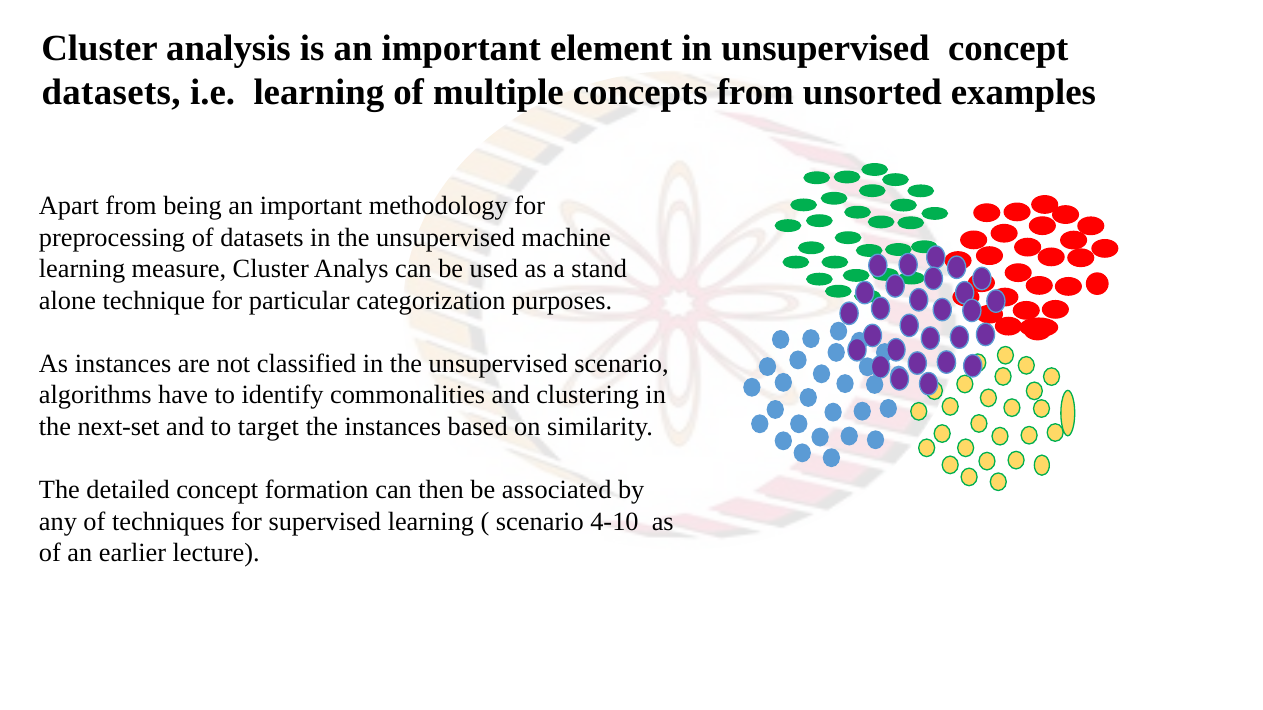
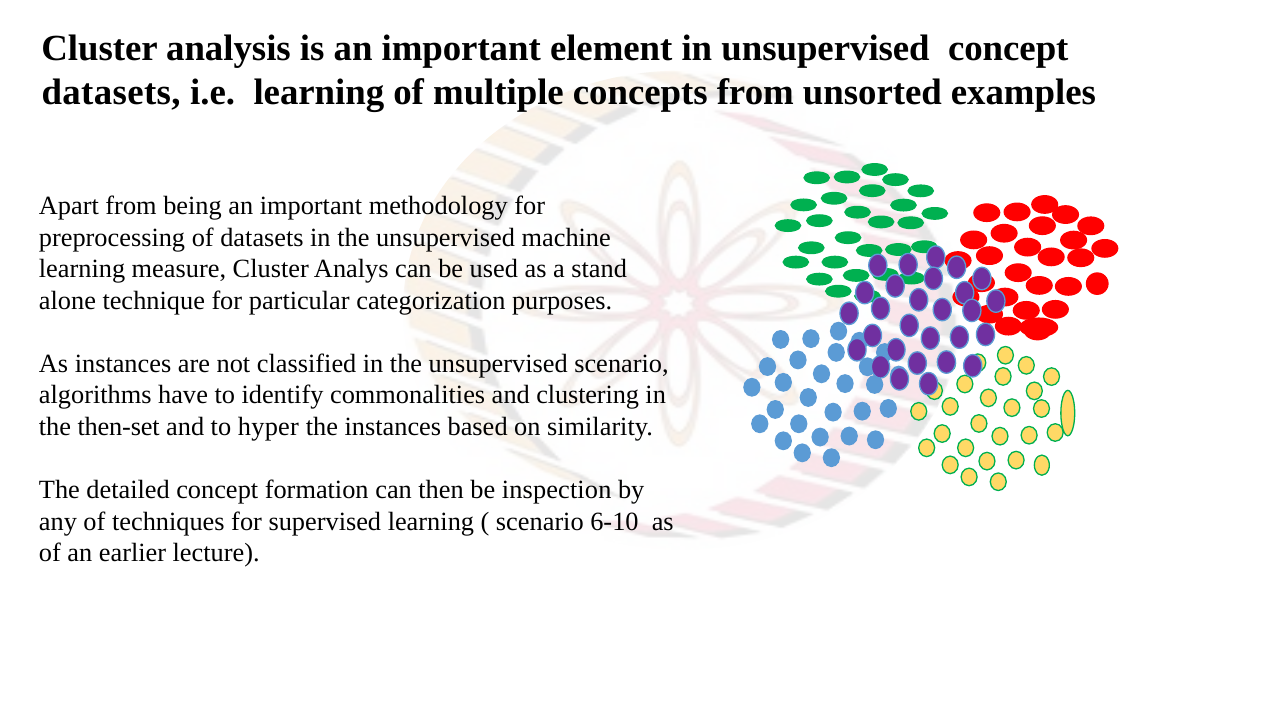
next-set: next-set -> then-set
target: target -> hyper
associated: associated -> inspection
4-10: 4-10 -> 6-10
